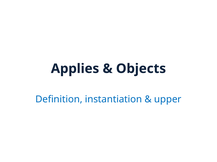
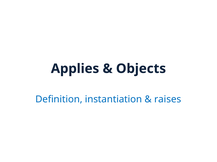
upper: upper -> raises
